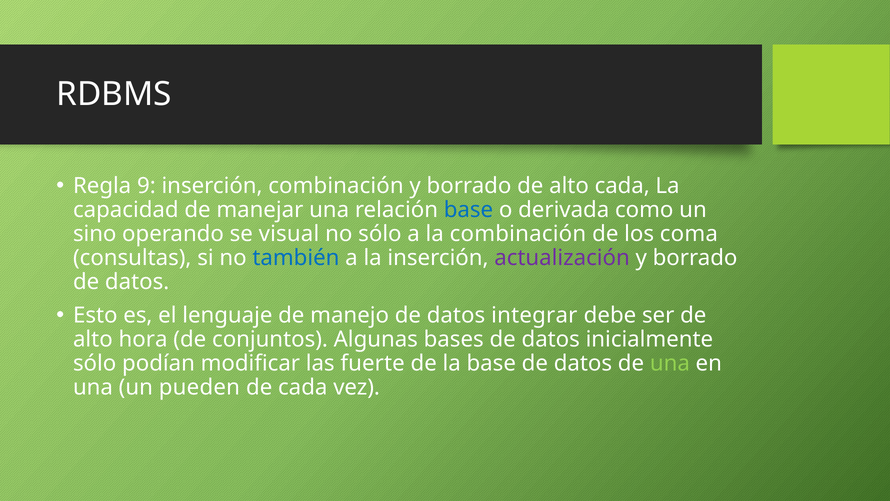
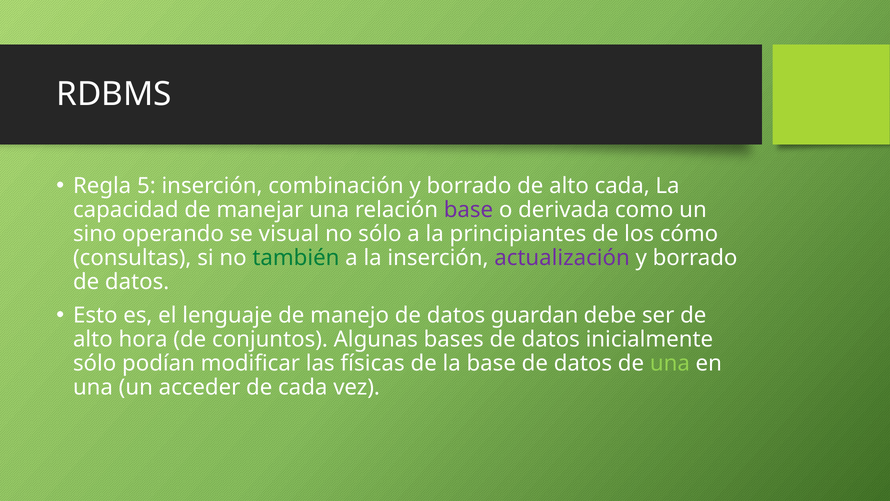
9: 9 -> 5
base at (468, 210) colour: blue -> purple
la combinación: combinación -> principiantes
coma: coma -> cómo
también colour: blue -> green
integrar: integrar -> guardan
fuerte: fuerte -> físicas
pueden: pueden -> acceder
